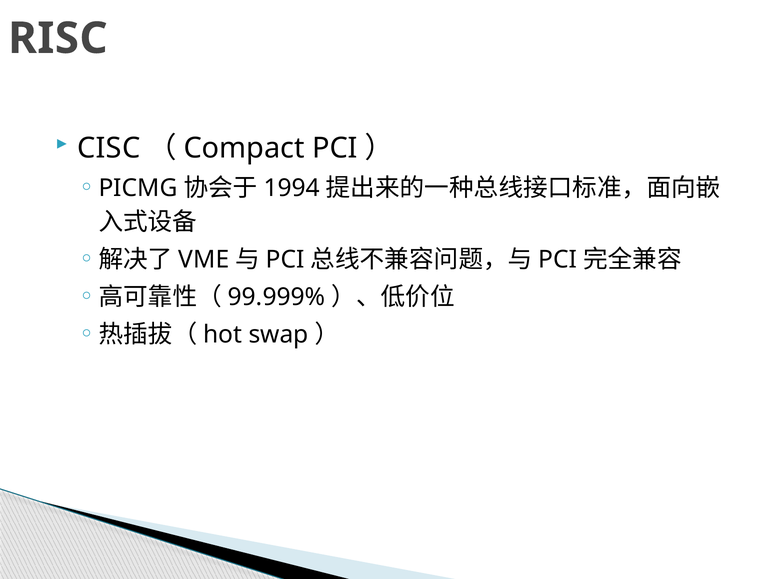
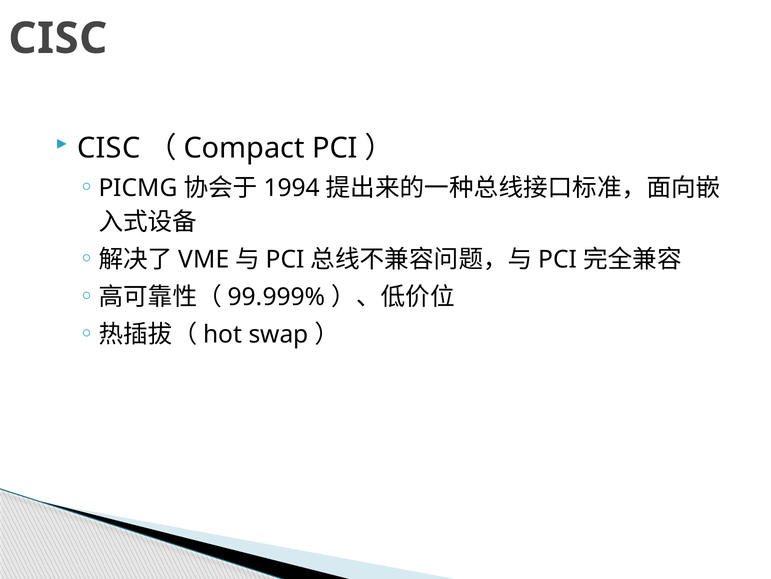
RISC at (58, 38): RISC -> CISC
